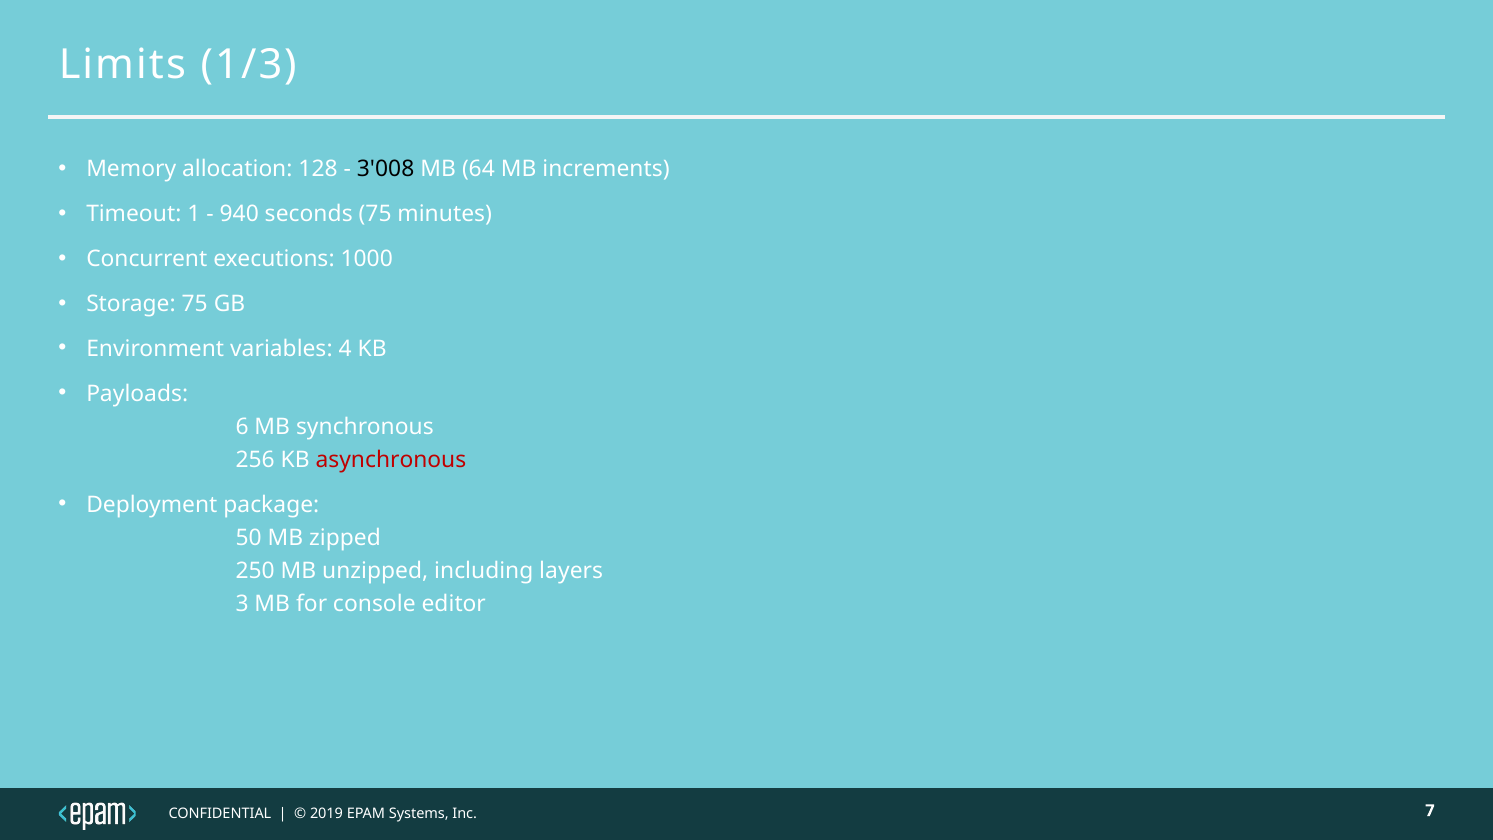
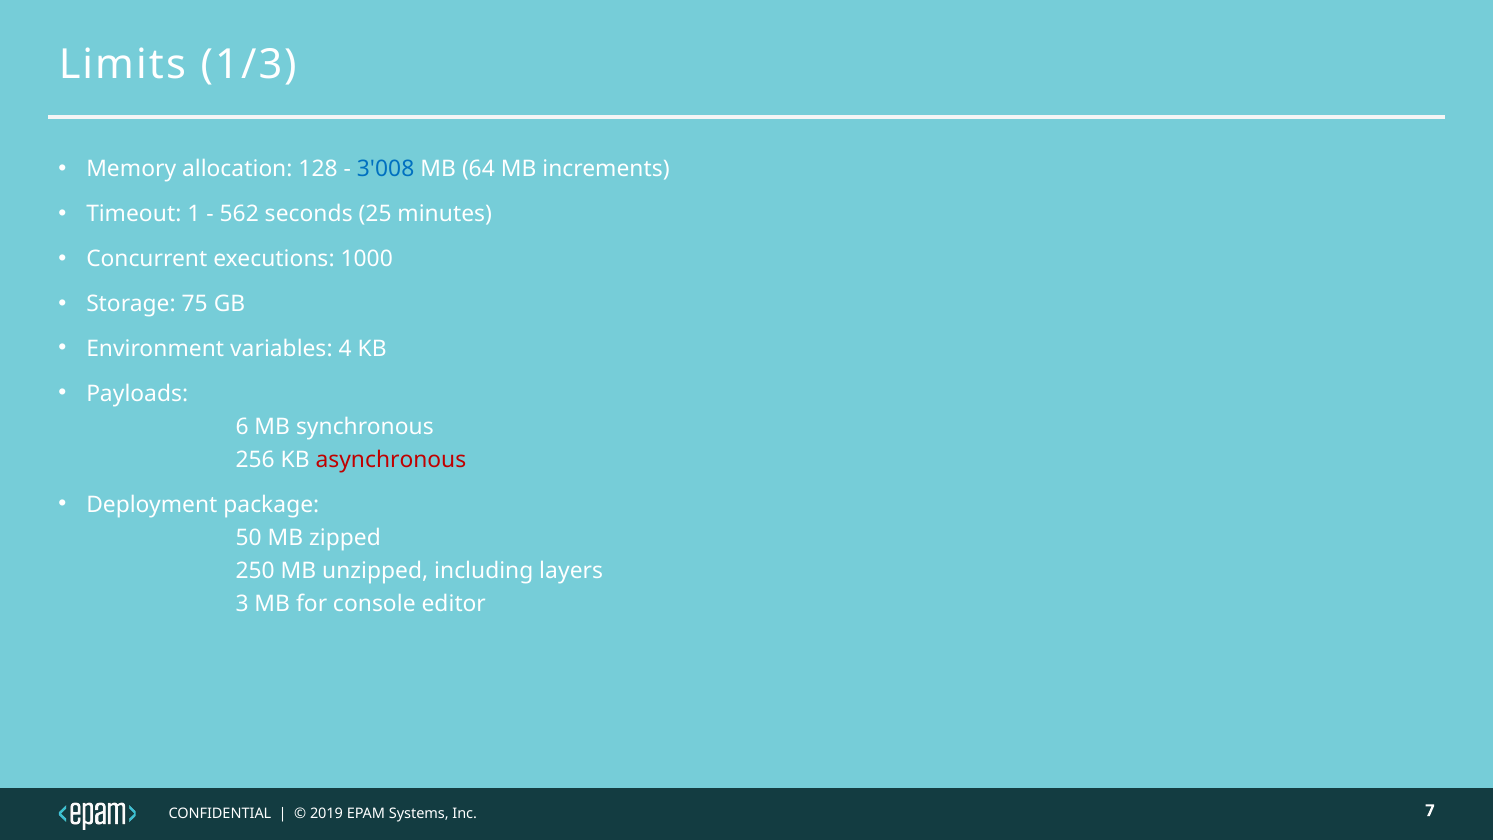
3'008 colour: black -> blue
940: 940 -> 562
seconds 75: 75 -> 25
